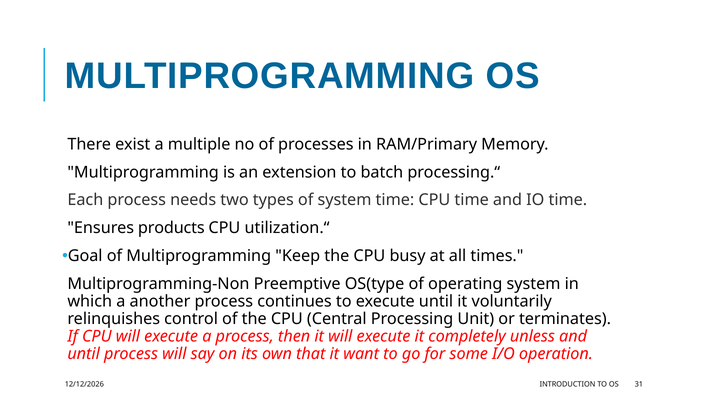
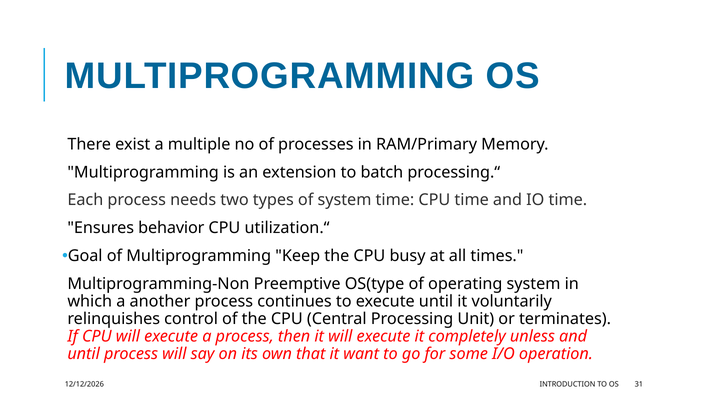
products: products -> behavior
